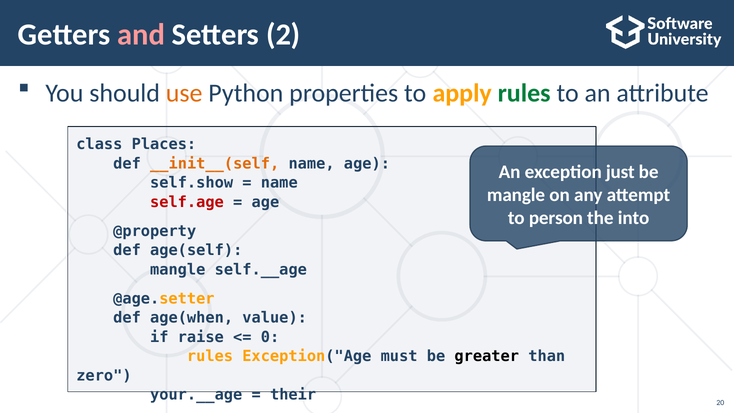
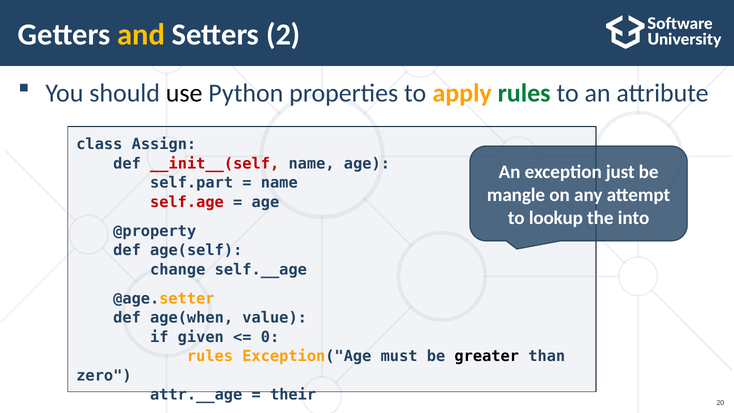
and colour: pink -> yellow
use colour: orange -> black
Places: Places -> Assign
__init__(self colour: orange -> red
self.show: self.show -> self.part
person: person -> lookup
mangle at (178, 269): mangle -> change
raise: raise -> given
your.__age: your.__age -> attr.__age
